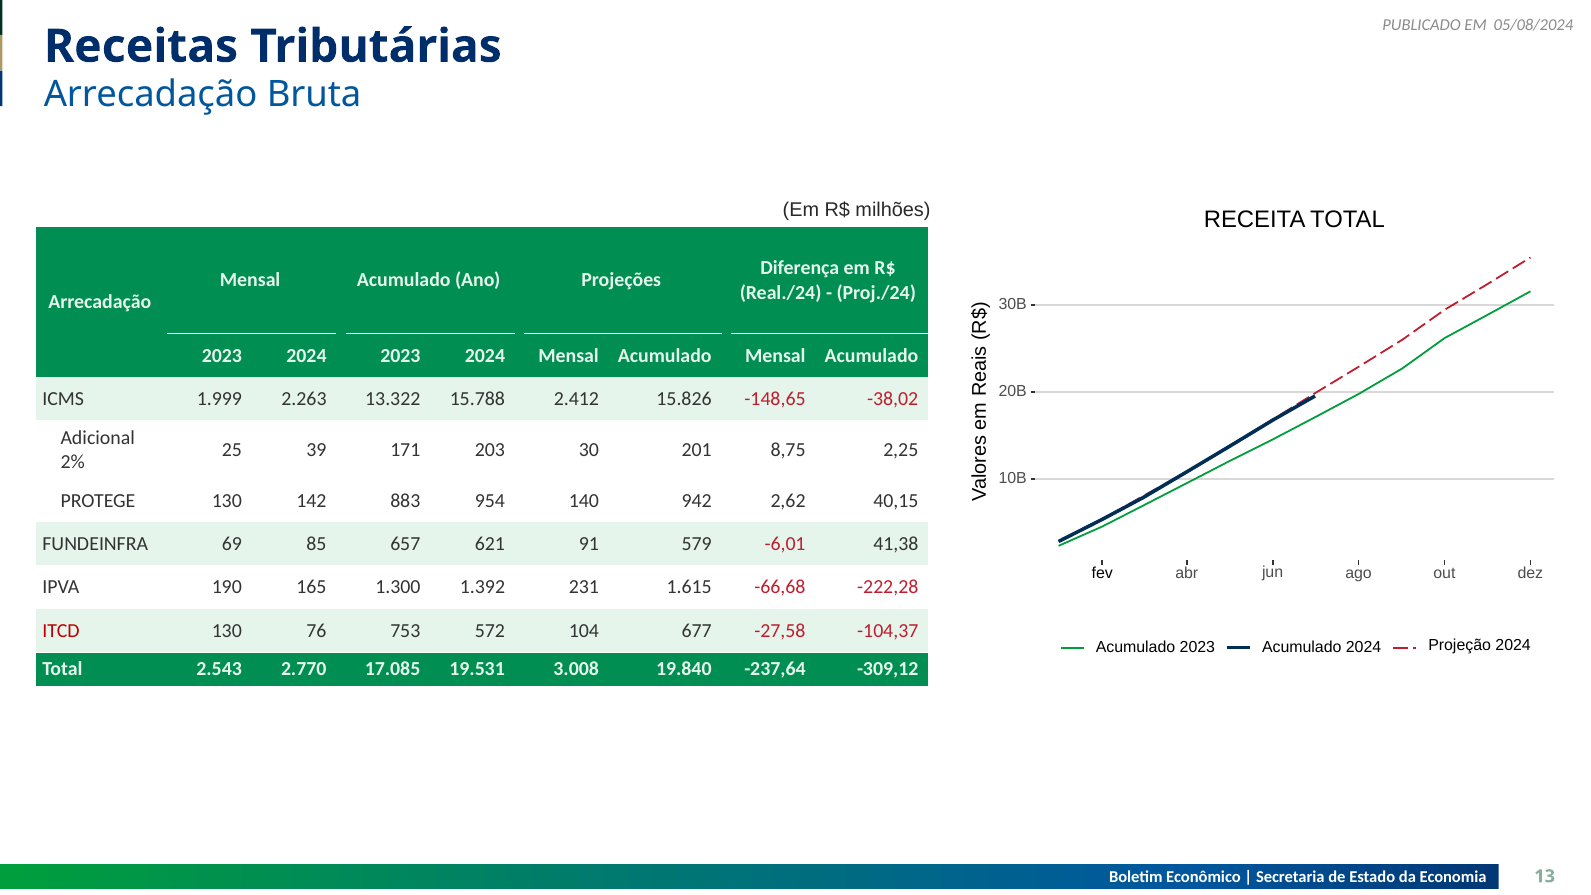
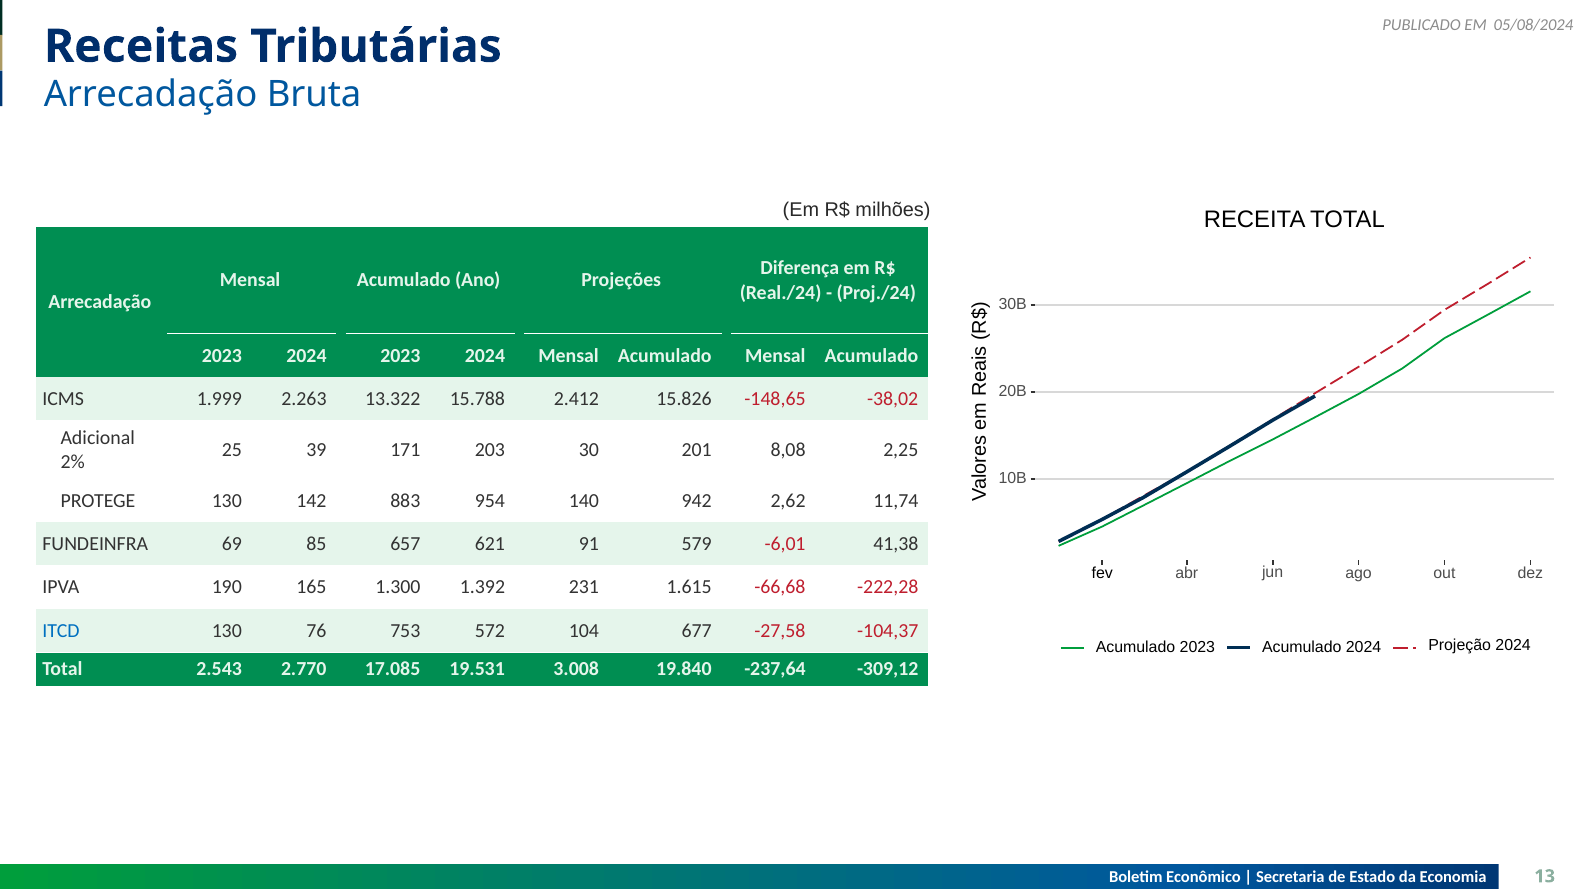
8,75: 8,75 -> 8,08
40,15: 40,15 -> 11,74
ITCD colour: red -> blue
